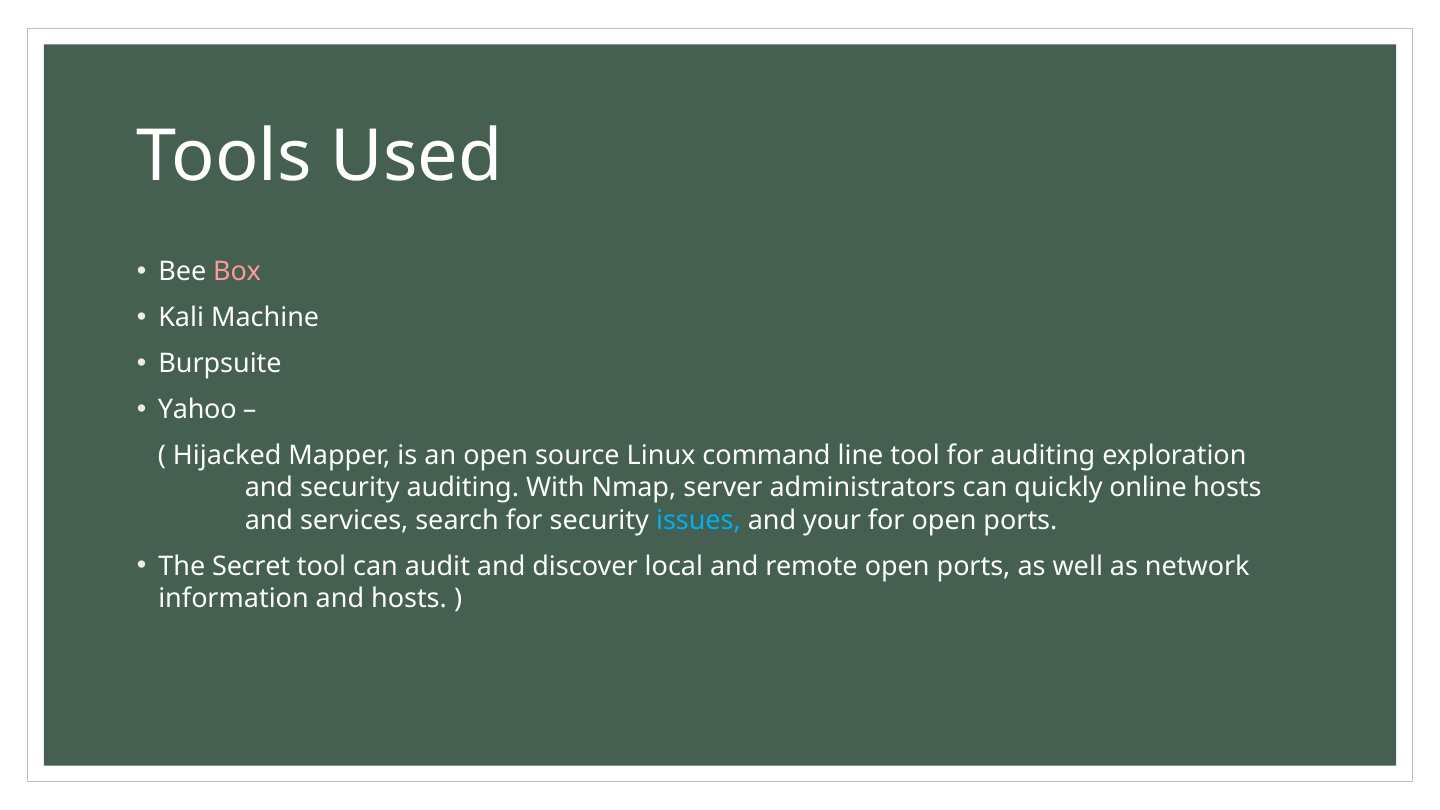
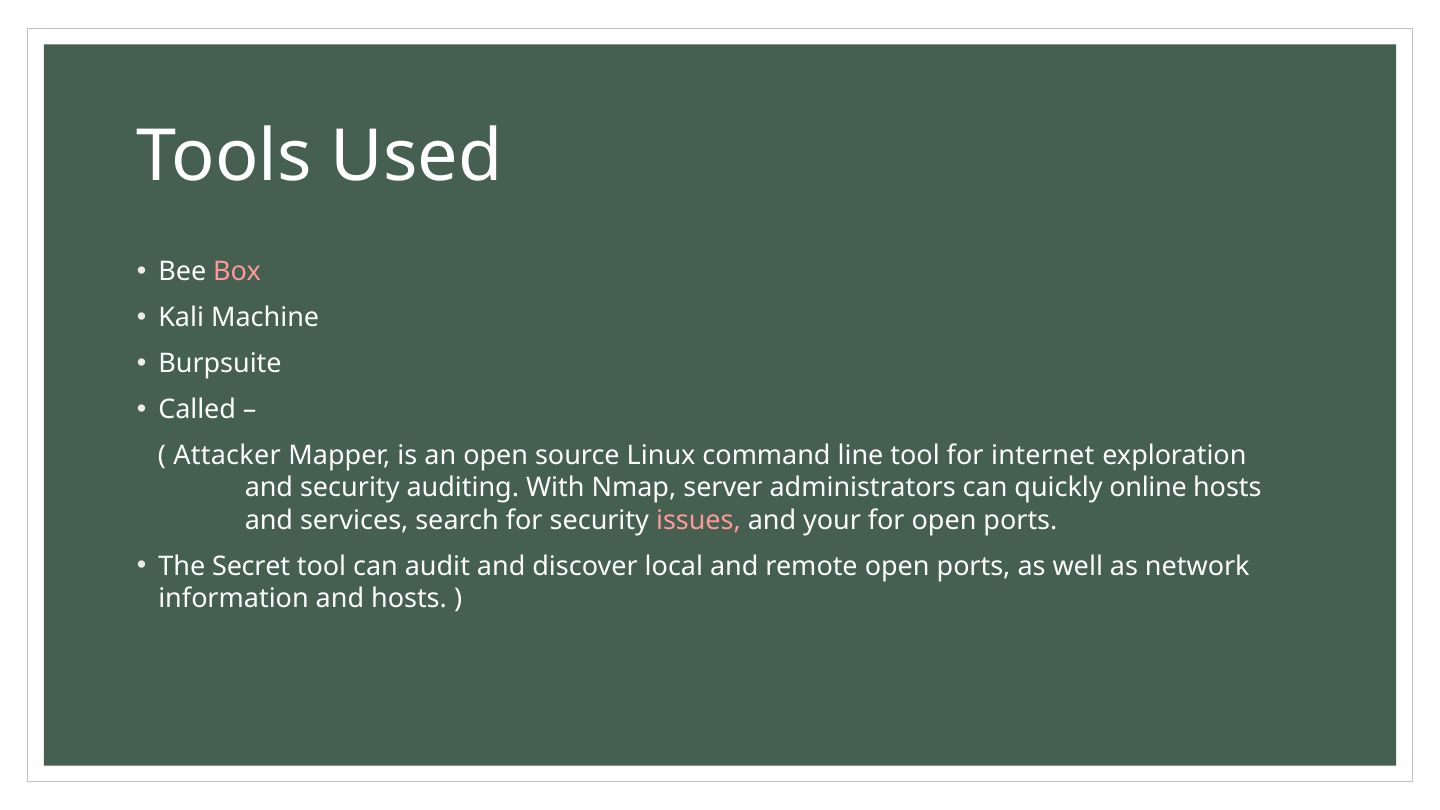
Yahoo: Yahoo -> Called
Hijacked: Hijacked -> Attacker
for auditing: auditing -> internet
issues colour: light blue -> pink
